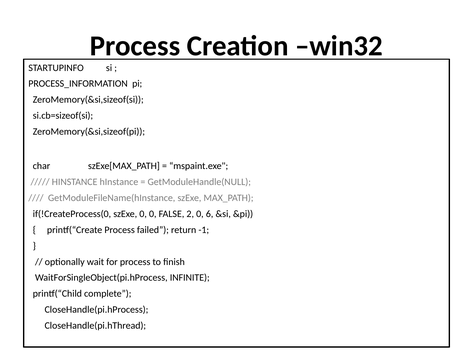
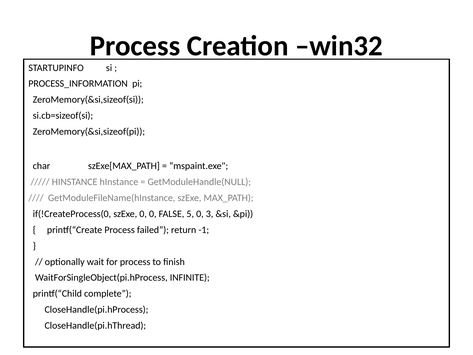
2: 2 -> 5
6: 6 -> 3
